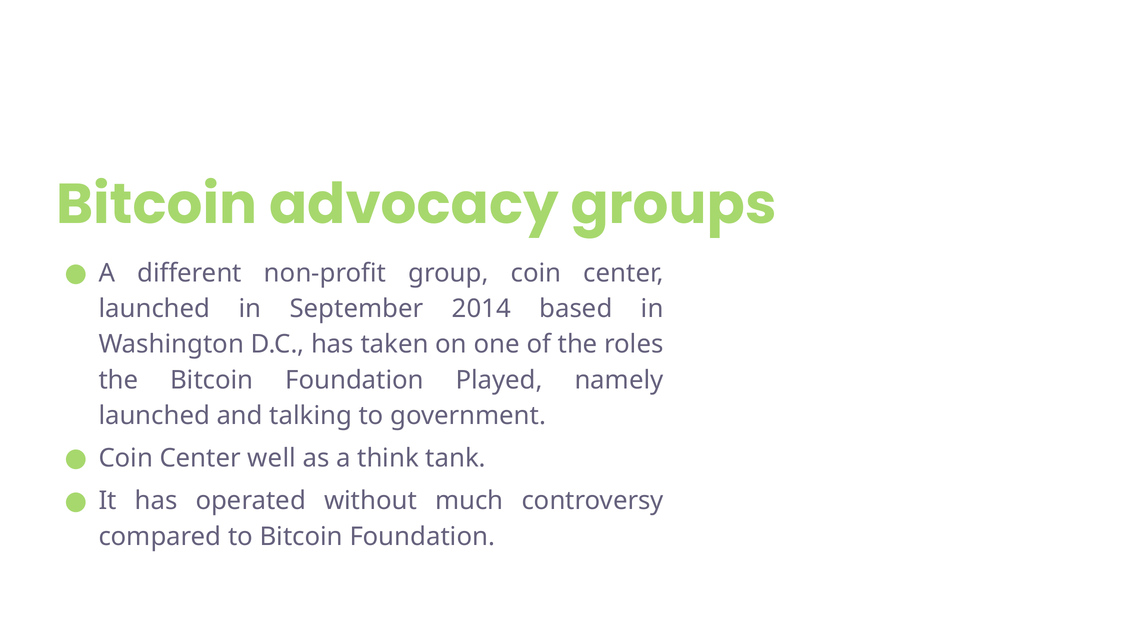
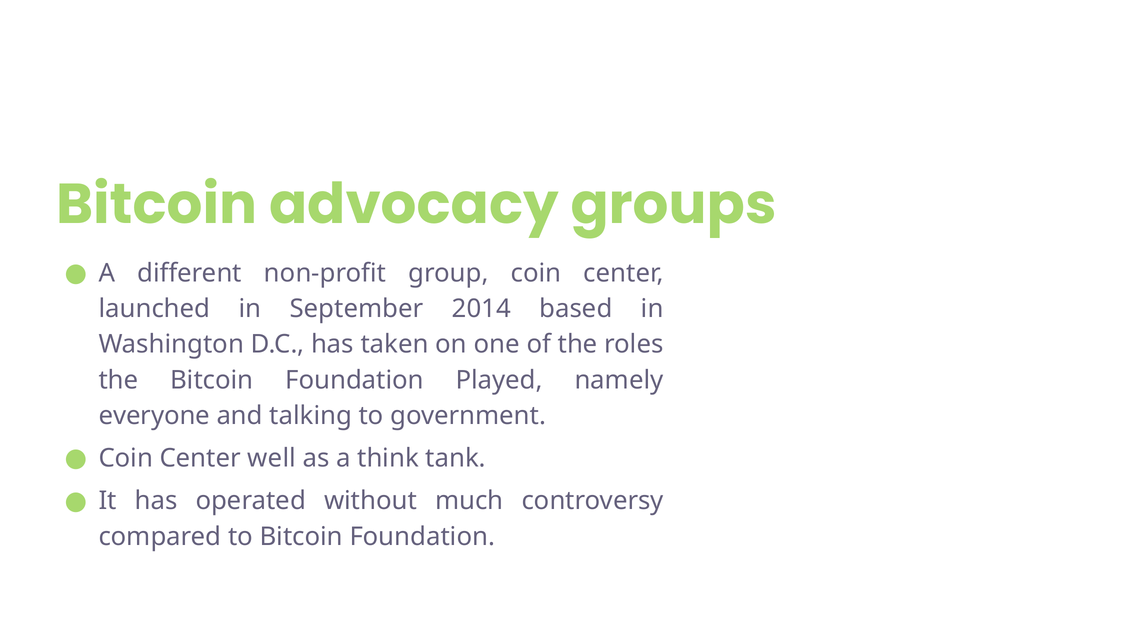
launched at (154, 416): launched -> everyone
